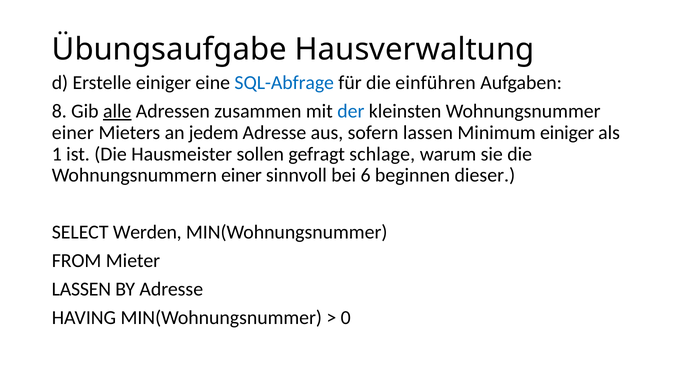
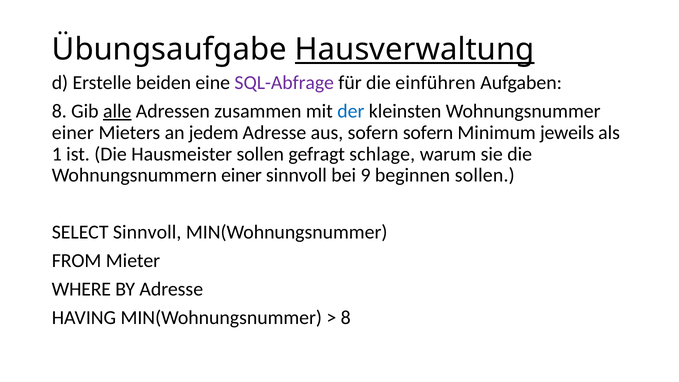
Hausverwaltung underline: none -> present
Erstelle einiger: einiger -> beiden
SQL-Abfrage colour: blue -> purple
sofern lassen: lassen -> sofern
Minimum einiger: einiger -> jeweils
6: 6 -> 9
beginnen dieser: dieser -> sollen
SELECT Werden: Werden -> Sinnvoll
LASSEN at (81, 289): LASSEN -> WHERE
0 at (346, 317): 0 -> 8
